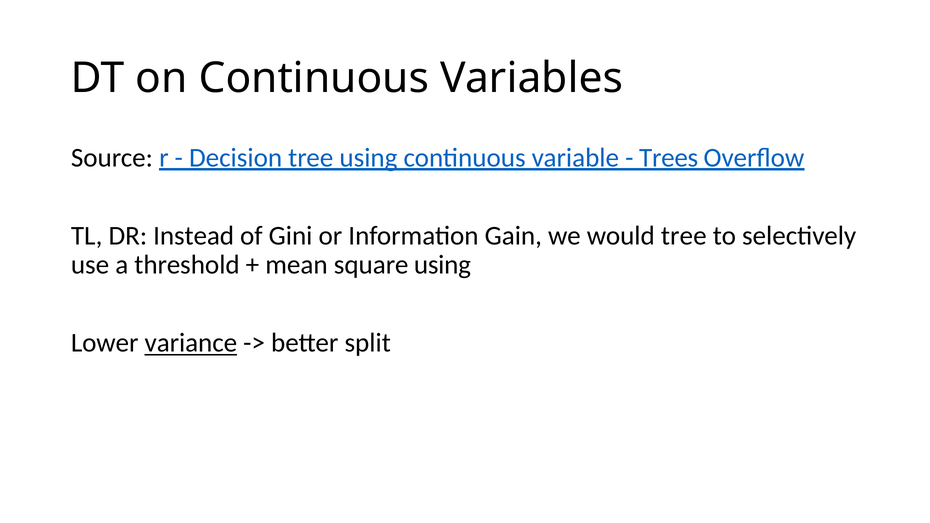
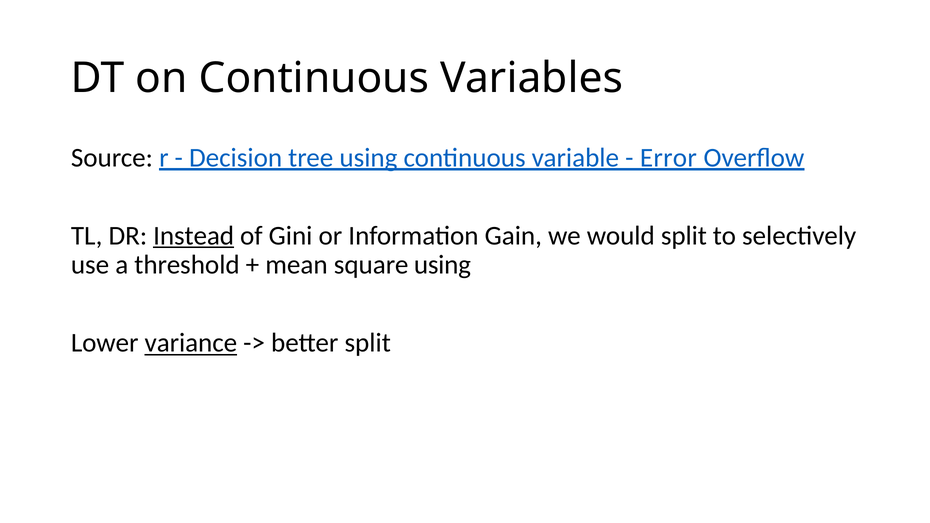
Trees: Trees -> Error
Instead underline: none -> present
would tree: tree -> split
